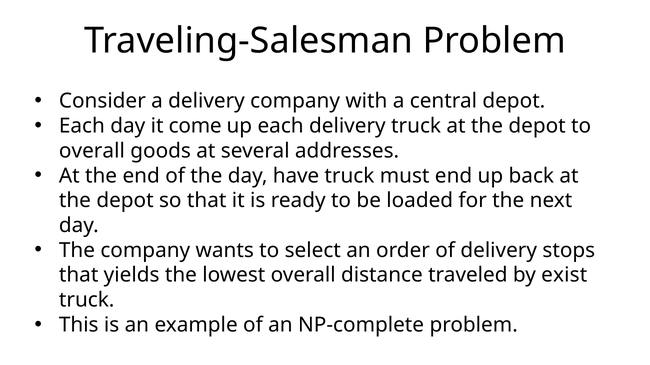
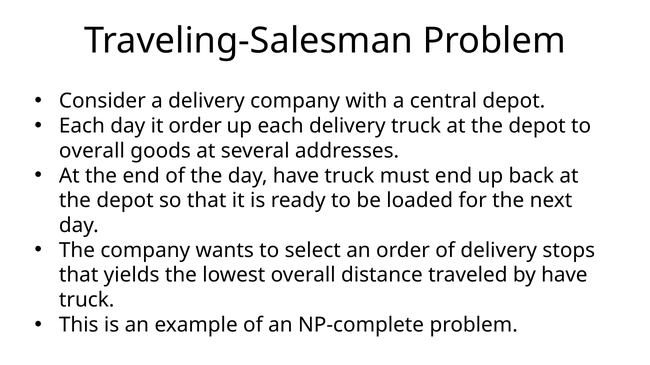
it come: come -> order
by exist: exist -> have
